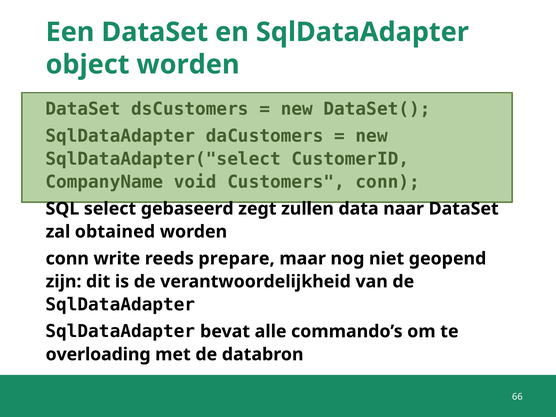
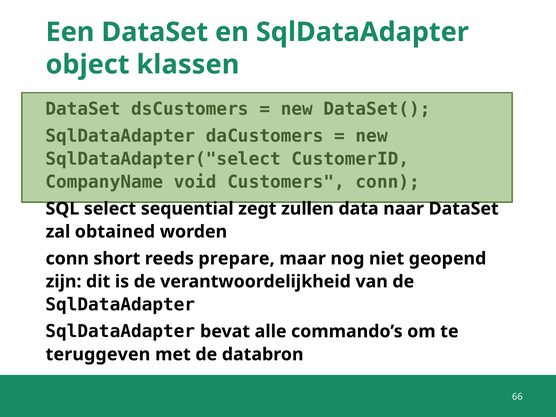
object worden: worden -> klassen
gebaseerd: gebaseerd -> sequential
write: write -> short
overloading: overloading -> teruggeven
